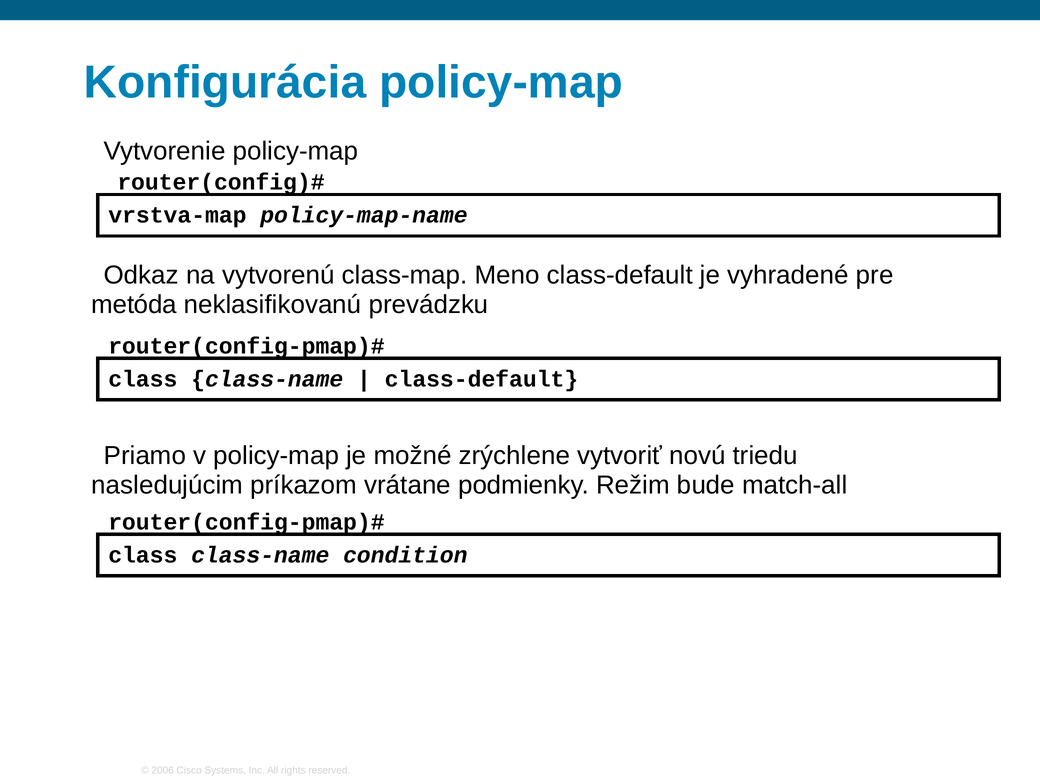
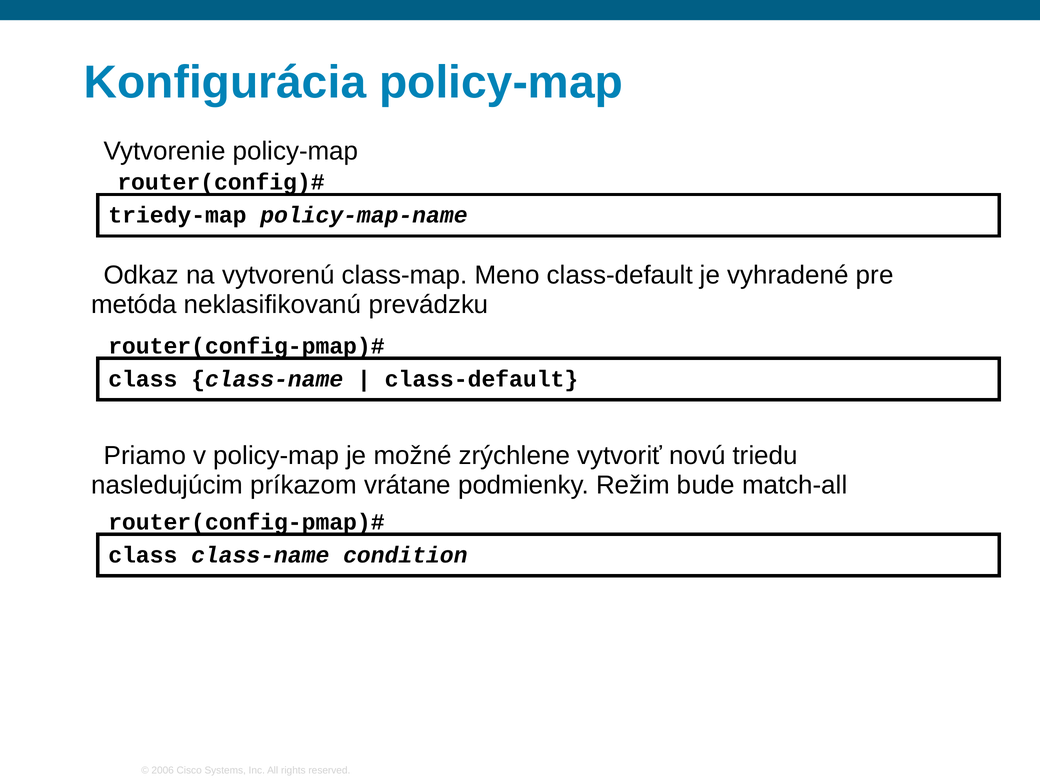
vrstva-map: vrstva-map -> triedy-map
